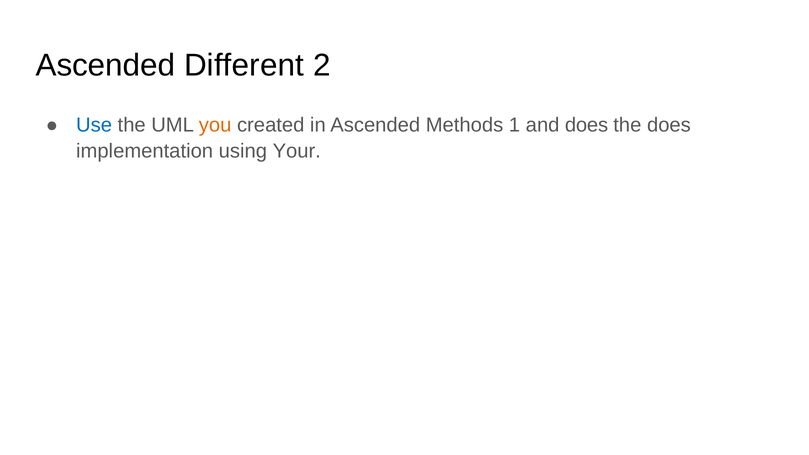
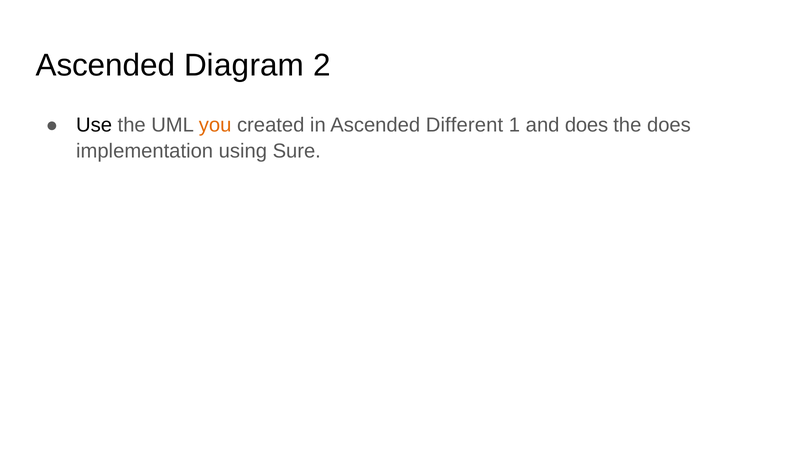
Different: Different -> Diagram
Use colour: blue -> black
Methods: Methods -> Different
Your: Your -> Sure
